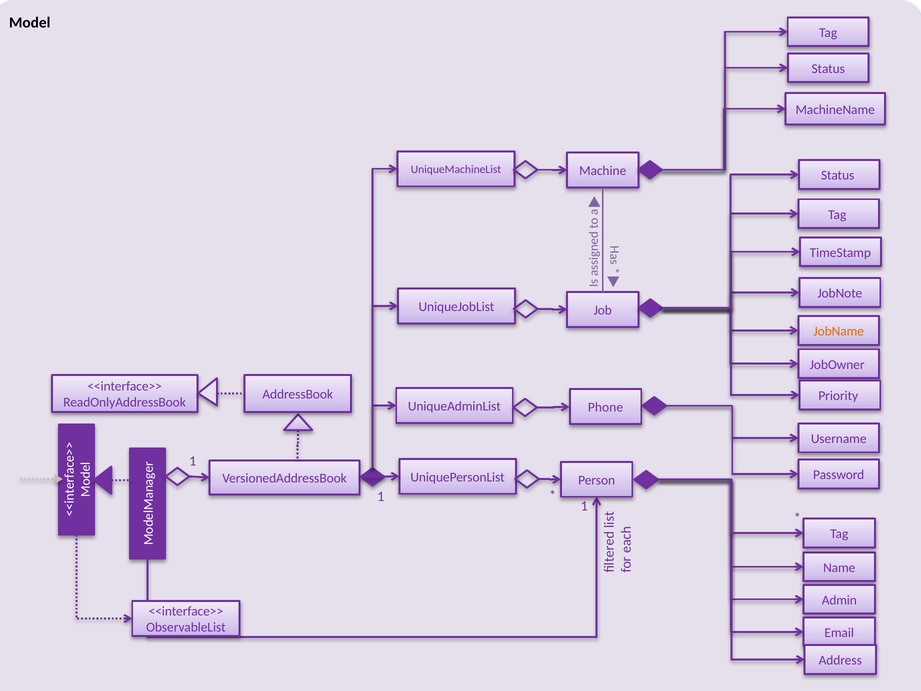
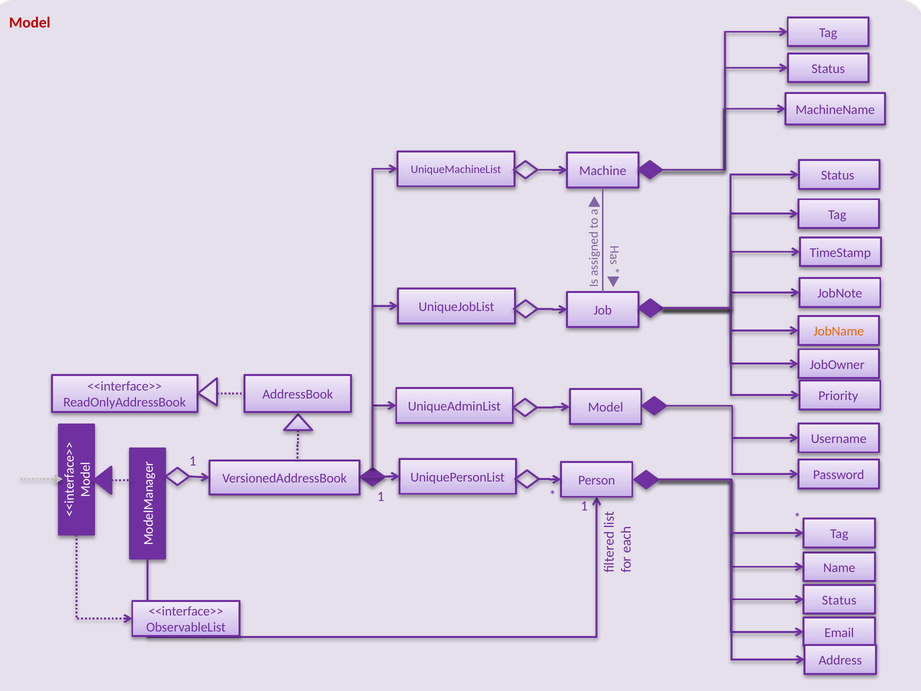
Model at (30, 23) colour: black -> red
UniqueAdminList Phone: Phone -> Model
Admin at (839, 600): Admin -> Status
